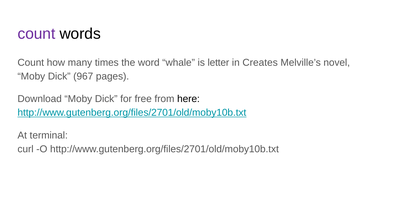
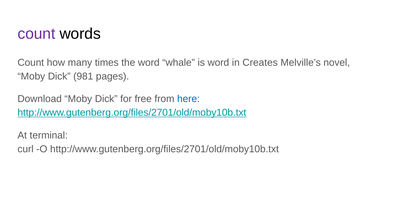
is letter: letter -> word
967: 967 -> 981
here colour: black -> blue
